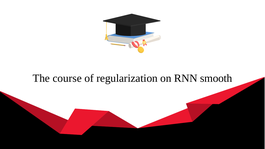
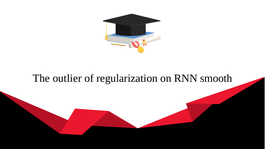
course: course -> outlier
